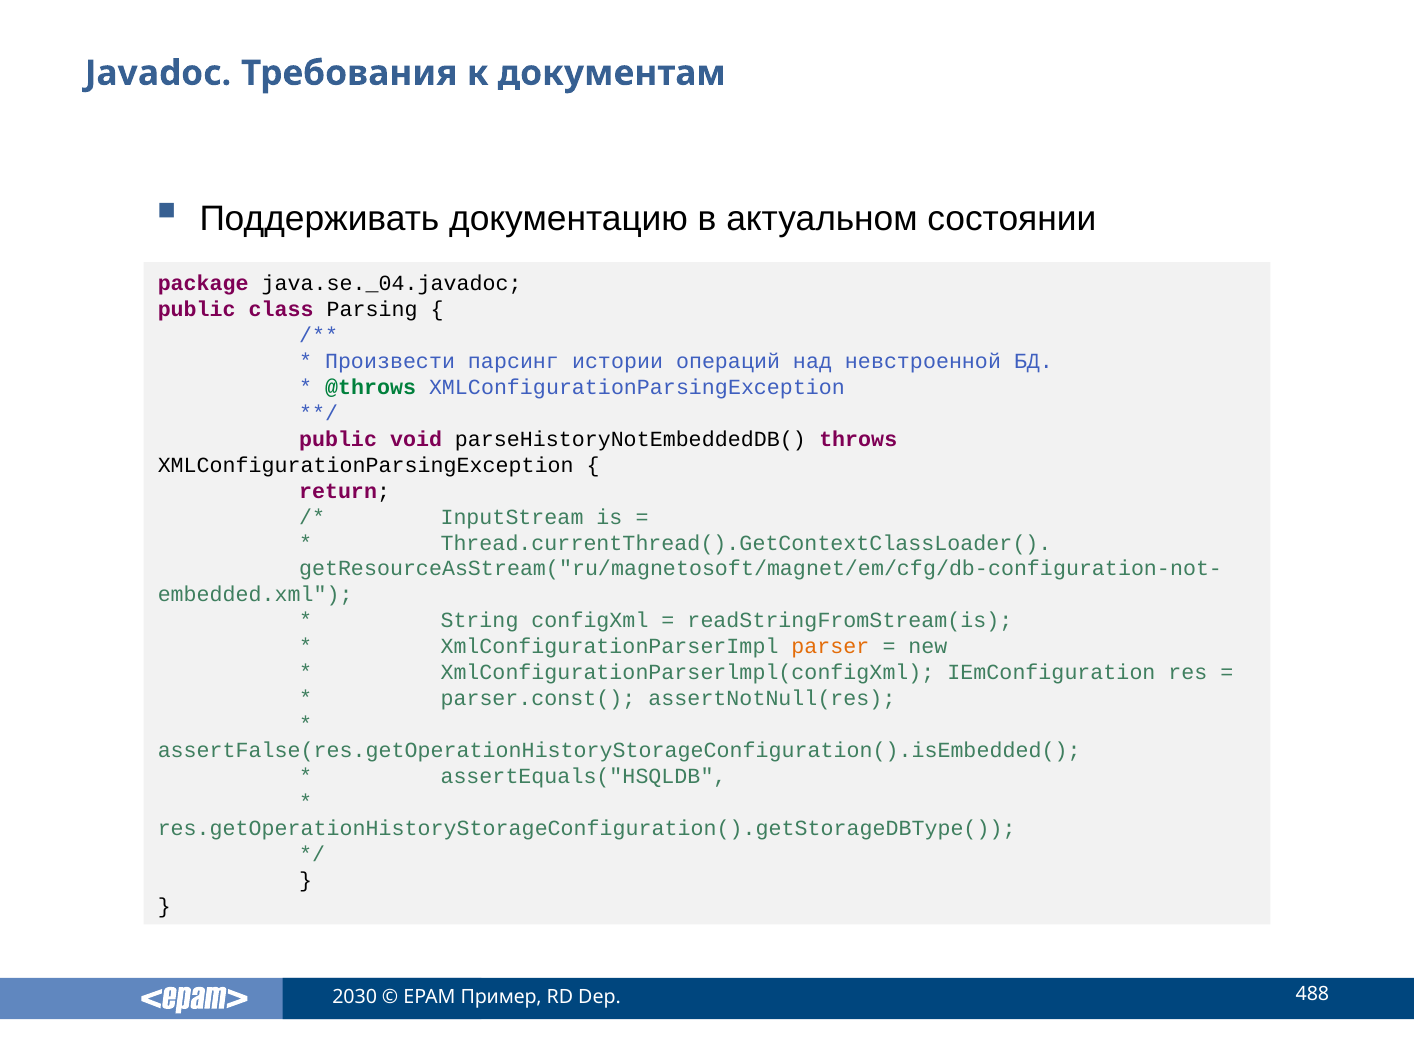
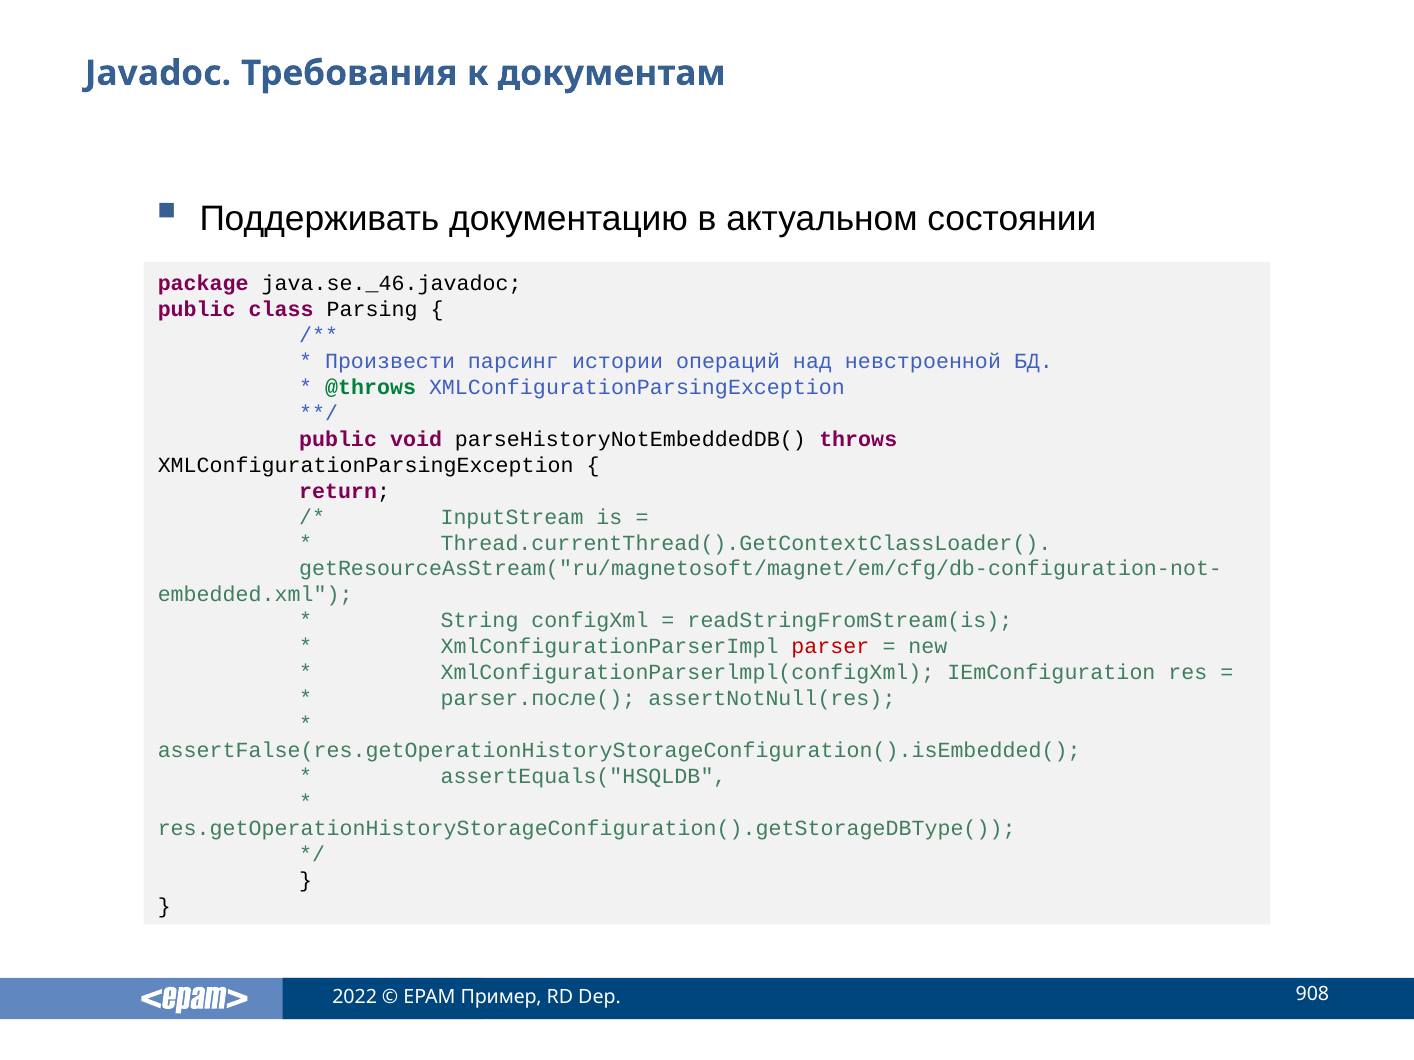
java.se._04.javadoc: java.se._04.javadoc -> java.se._46.javadoc
parser colour: orange -> red
parser.const(: parser.const( -> parser.после(
2030: 2030 -> 2022
488: 488 -> 908
